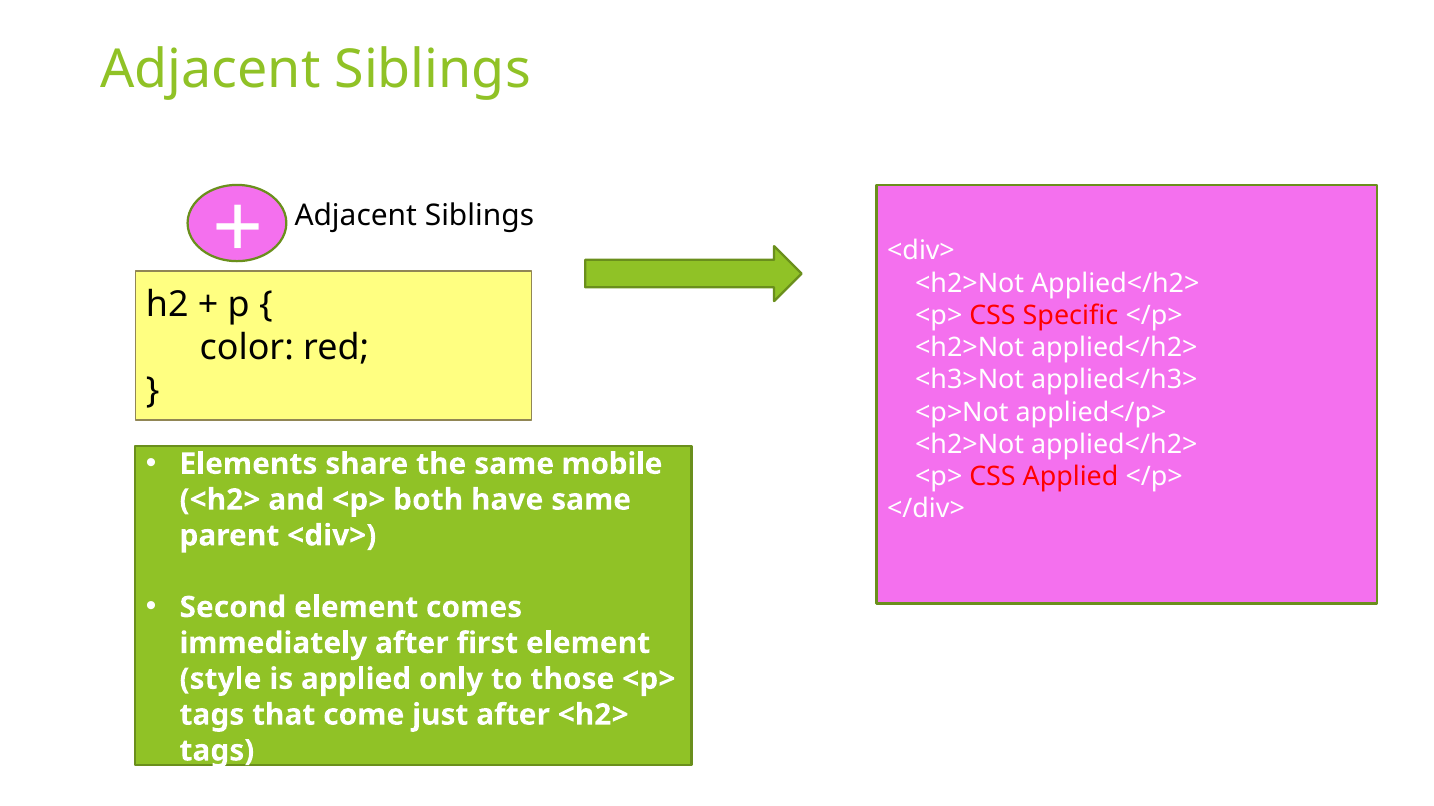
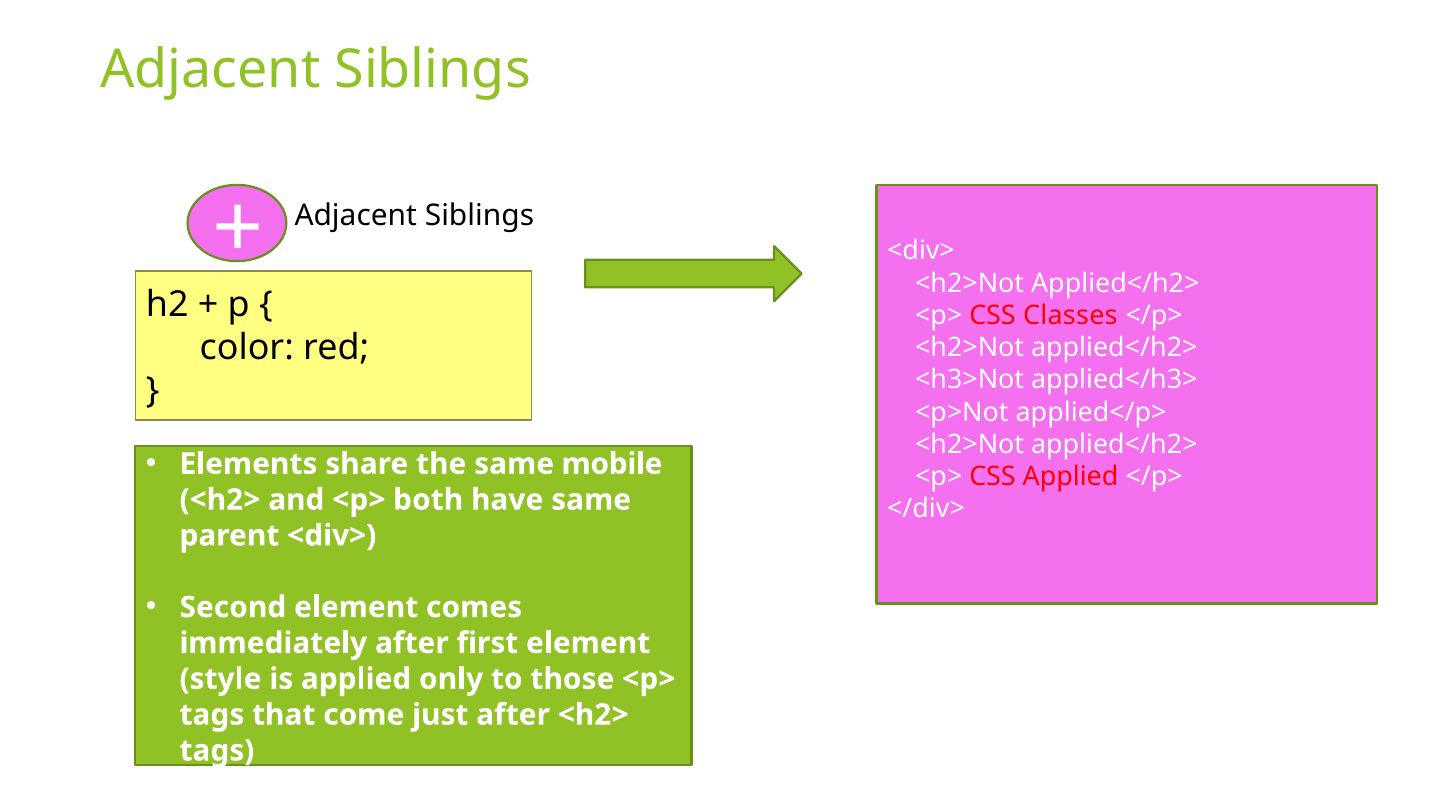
Specific: Specific -> Classes
